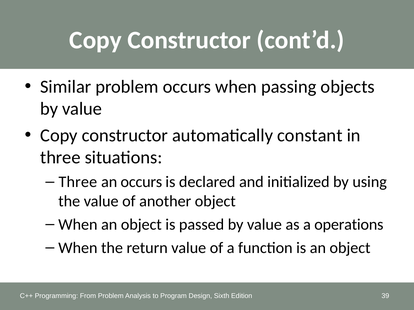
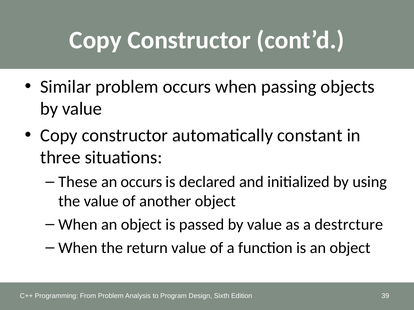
Three at (78, 182): Three -> These
operations: operations -> destrcture
